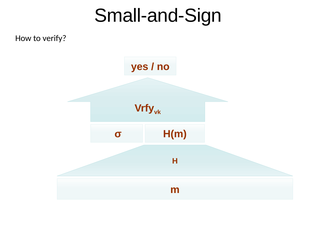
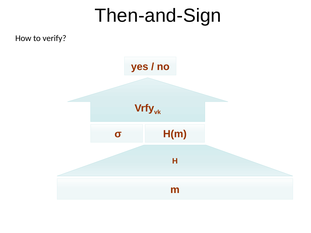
Small-and-Sign: Small-and-Sign -> Then-and-Sign
